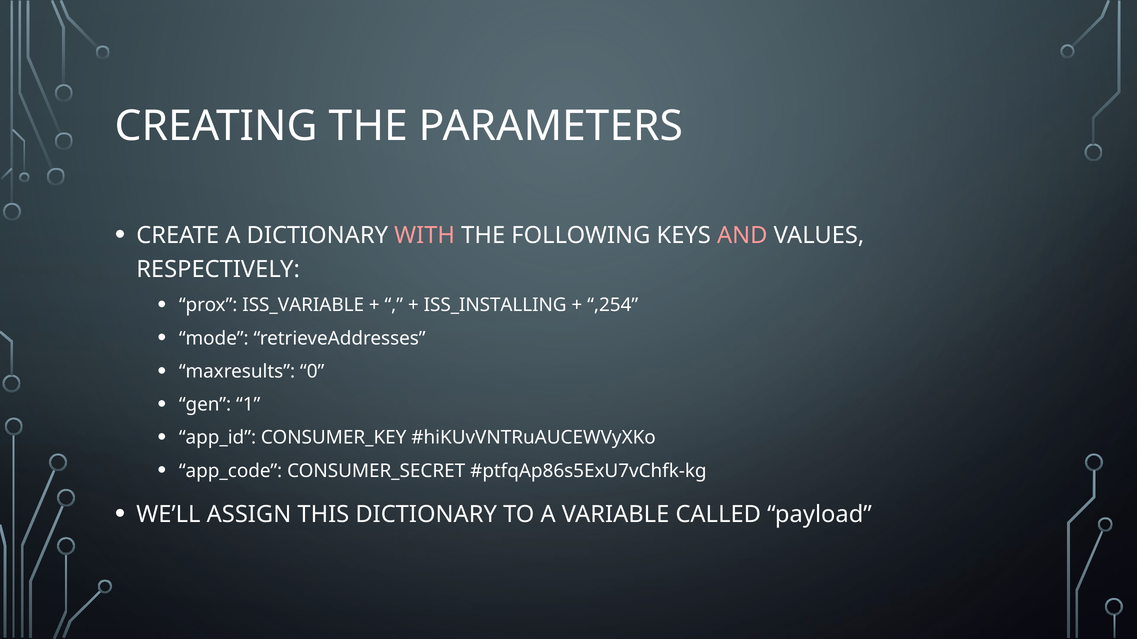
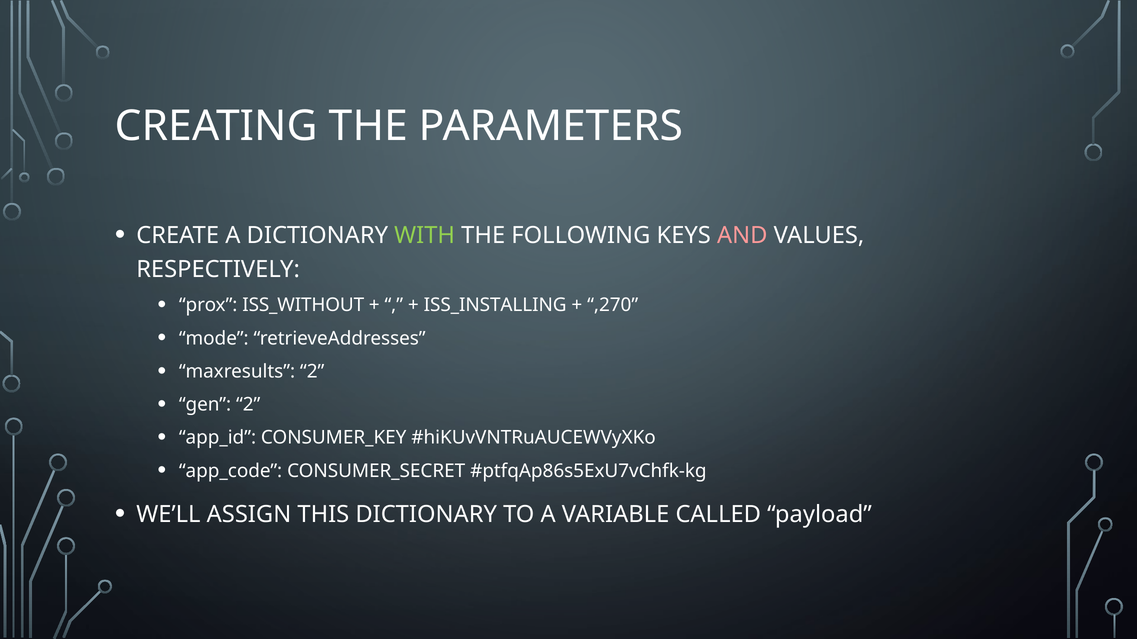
WITH colour: pink -> light green
ISS_VARIABLE: ISS_VARIABLE -> ISS_WITHOUT
,254: ,254 -> ,270
maxresults 0: 0 -> 2
gen 1: 1 -> 2
